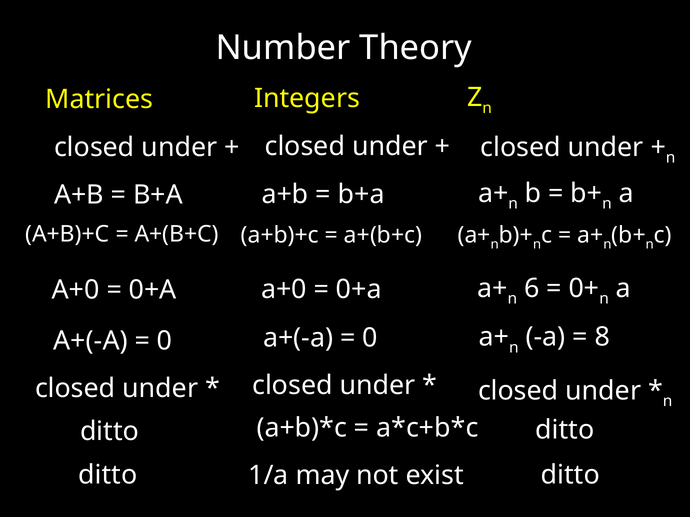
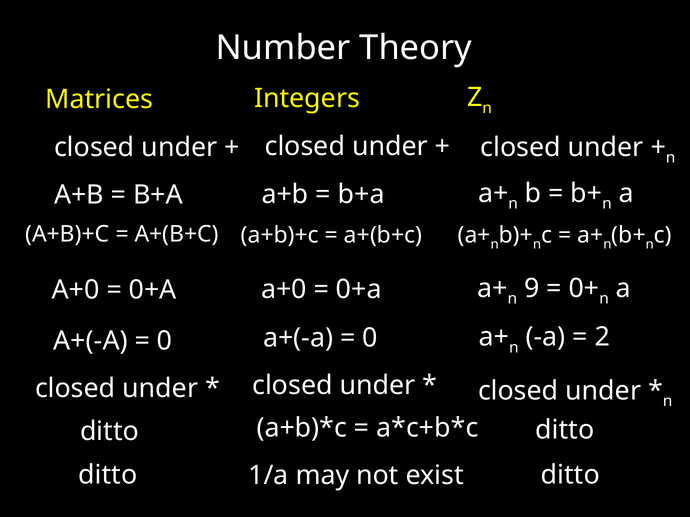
6: 6 -> 9
8: 8 -> 2
